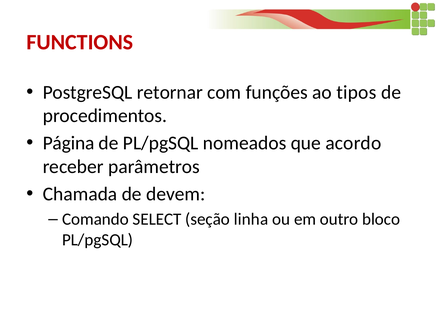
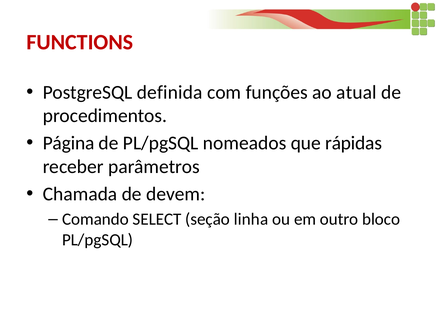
retornar: retornar -> definida
tipos: tipos -> atual
acordo: acordo -> rápidas
